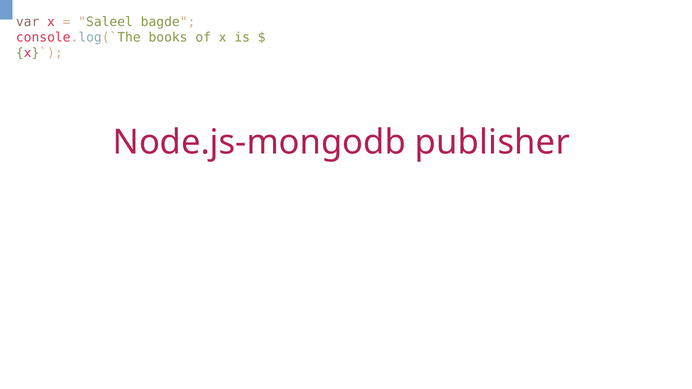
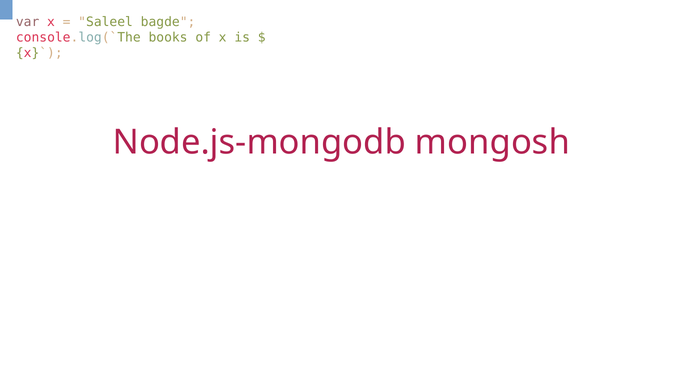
publisher: publisher -> mongosh
